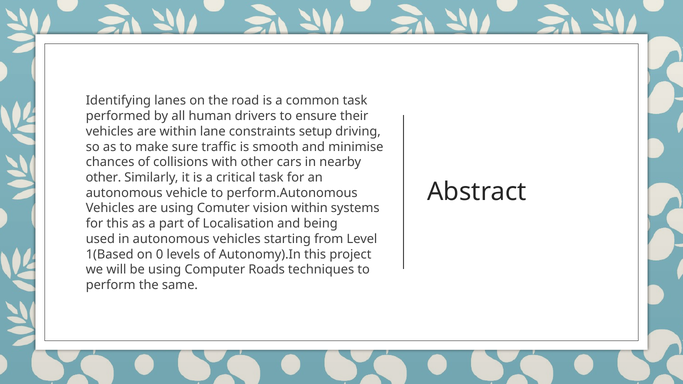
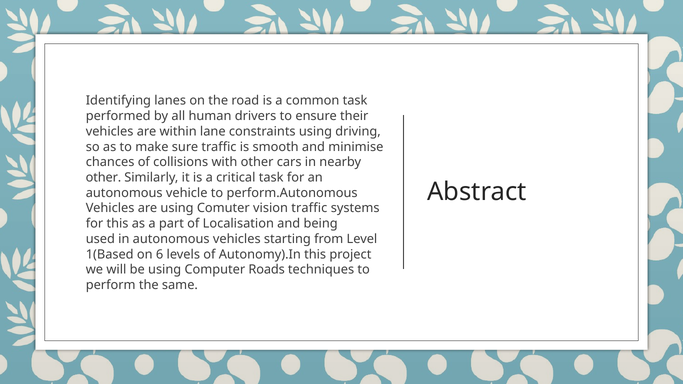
constraints setup: setup -> using
vision within: within -> traffic
0: 0 -> 6
